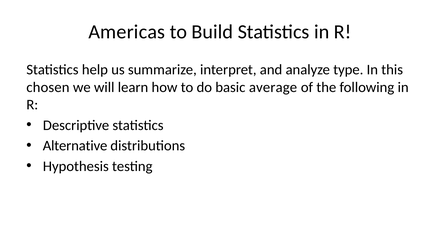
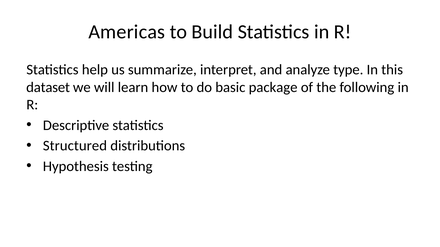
chosen: chosen -> dataset
average: average -> package
Alternative: Alternative -> Structured
